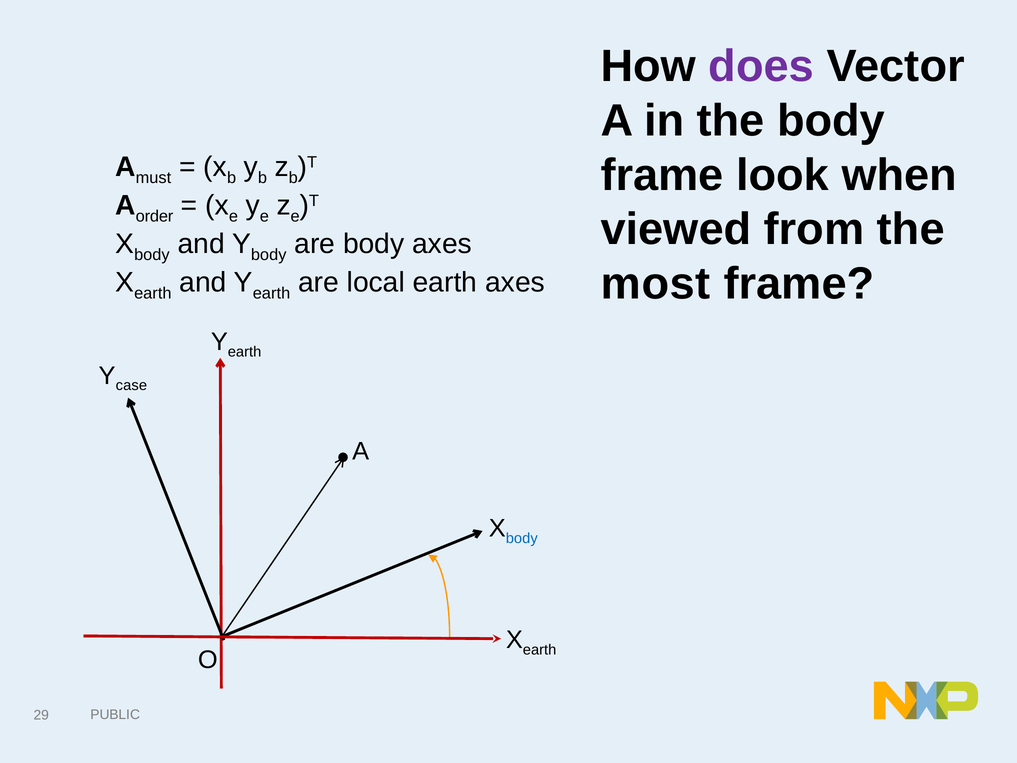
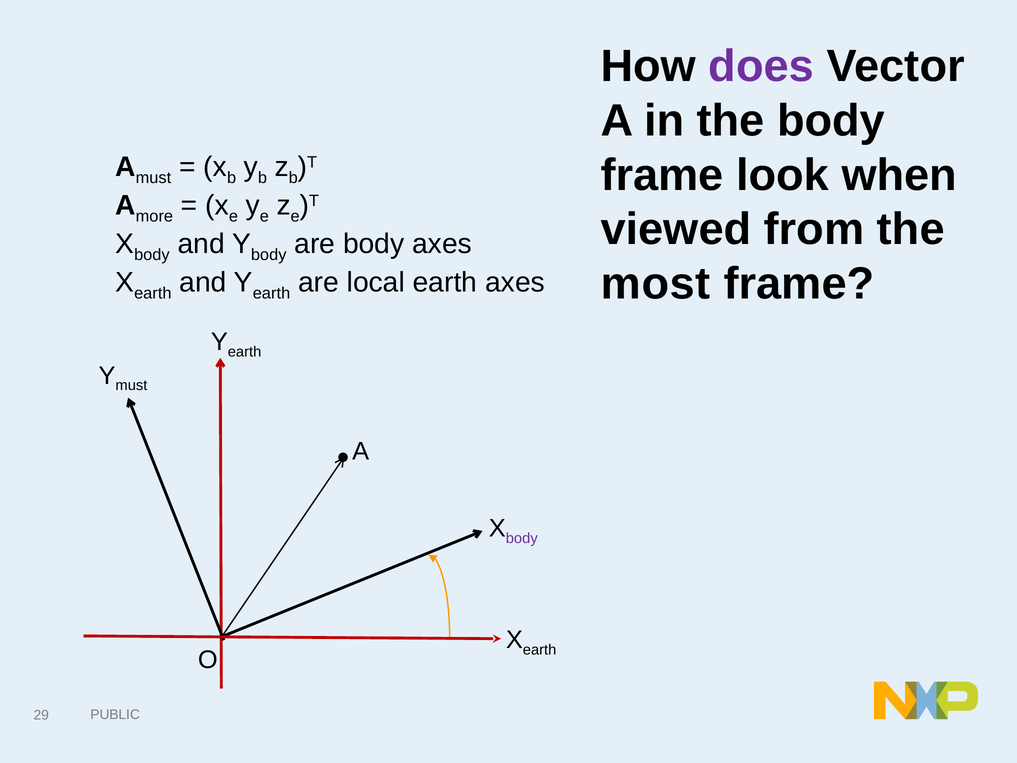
order: order -> more
case at (131, 385): case -> must
body at (522, 538) colour: blue -> purple
